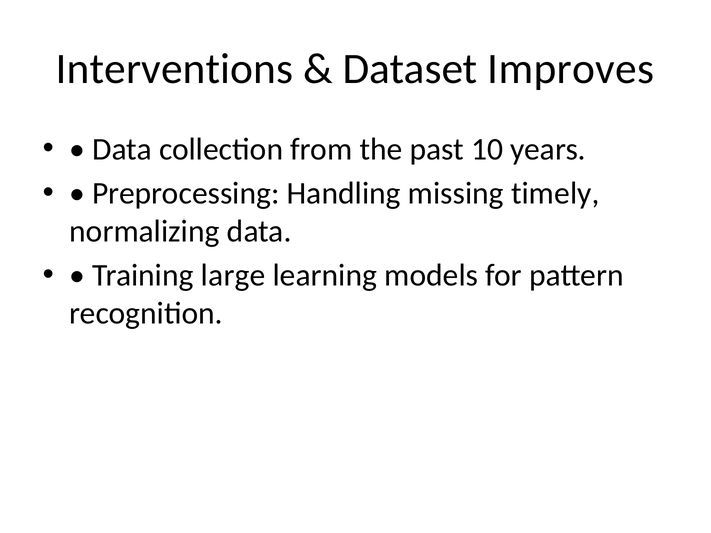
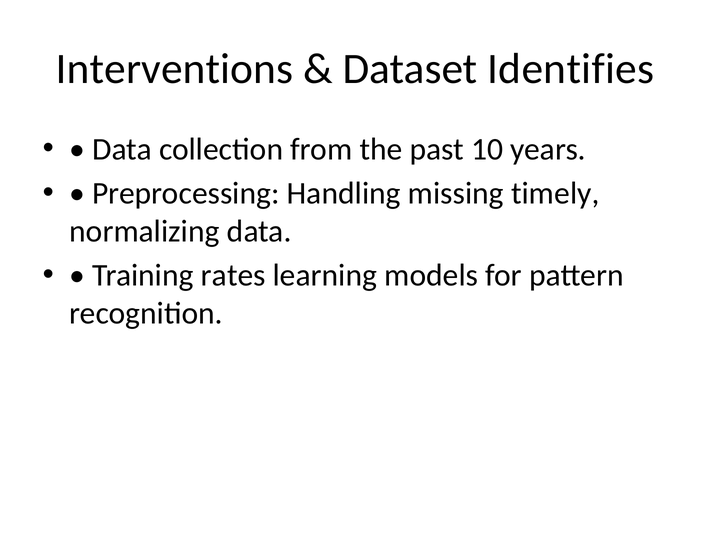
Improves: Improves -> Identifies
large: large -> rates
